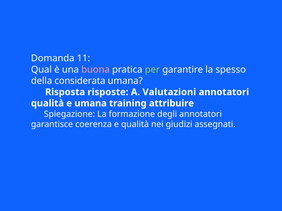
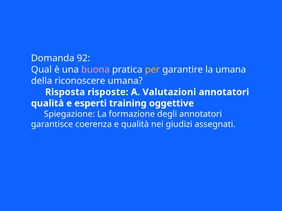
11: 11 -> 92
per colour: light green -> yellow
la spesso: spesso -> umana
considerata: considerata -> riconoscere
e umana: umana -> esperti
attribuire: attribuire -> oggettive
